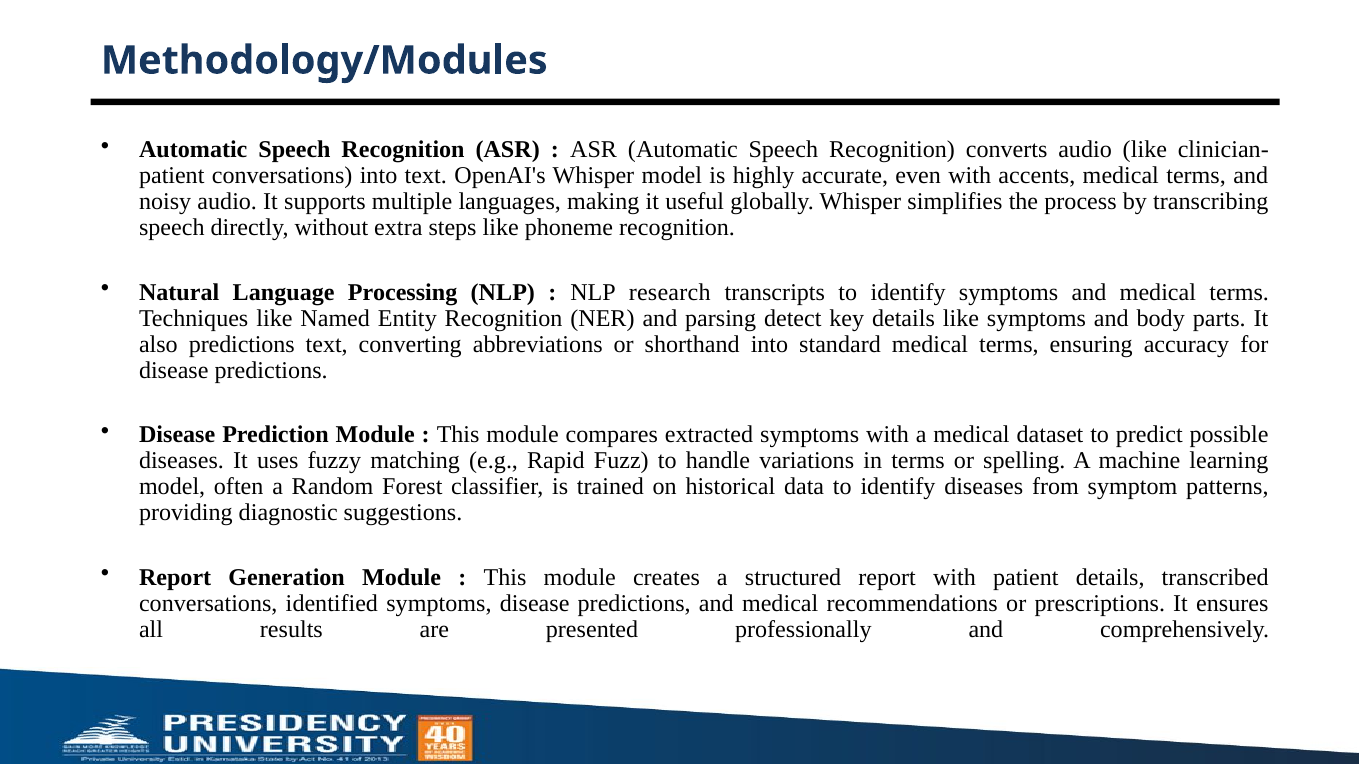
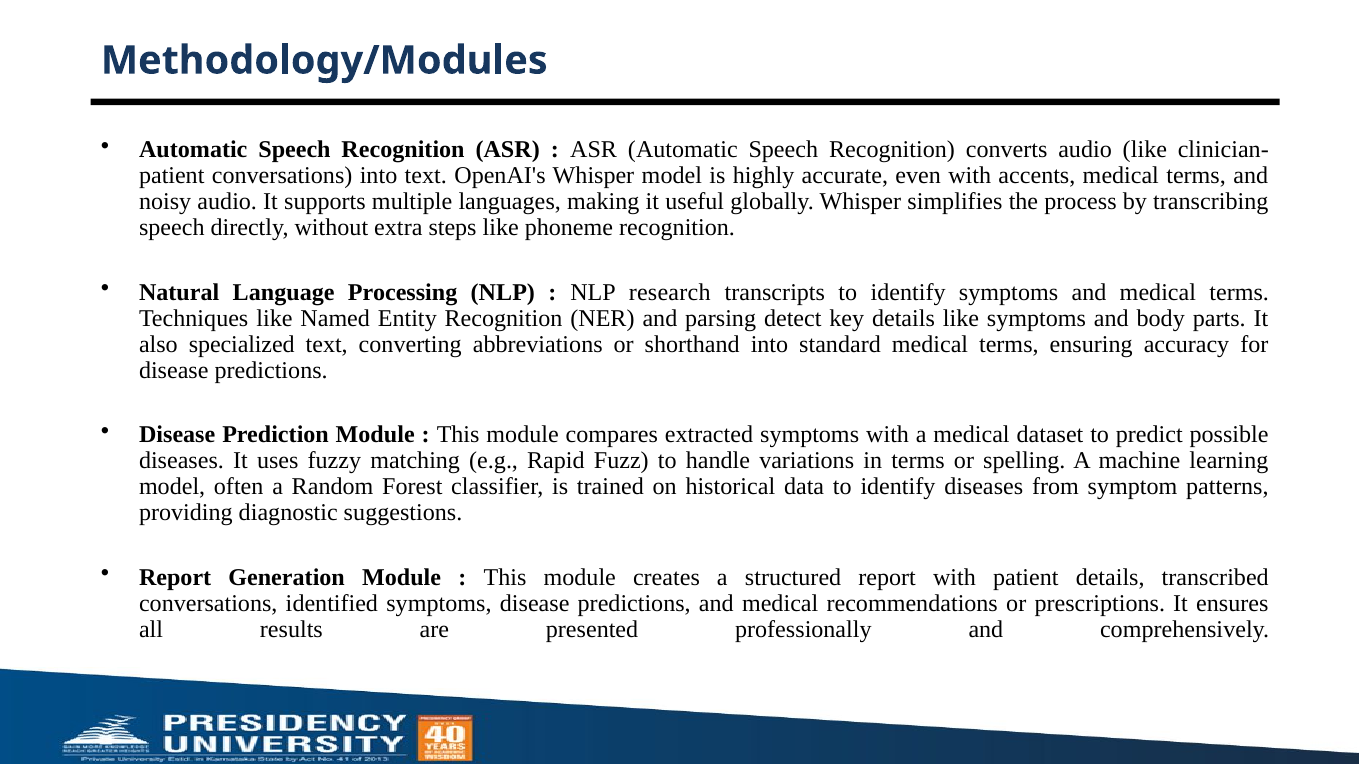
also predictions: predictions -> specialized
